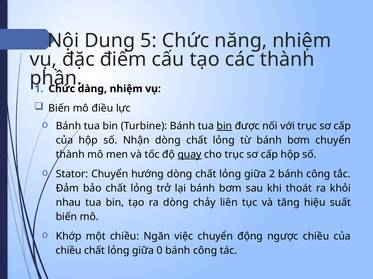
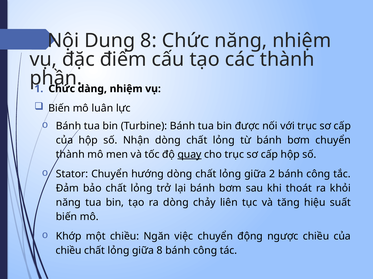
Dung 5: 5 -> 8
điều: điều -> luân
bin at (224, 126) underline: present -> none
nhau at (68, 203): nhau -> năng
giữa 0: 0 -> 8
